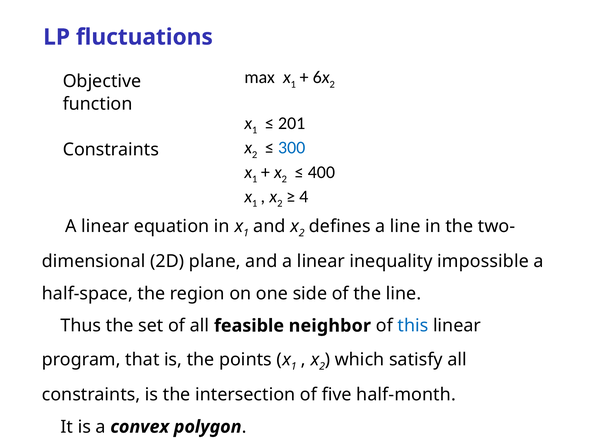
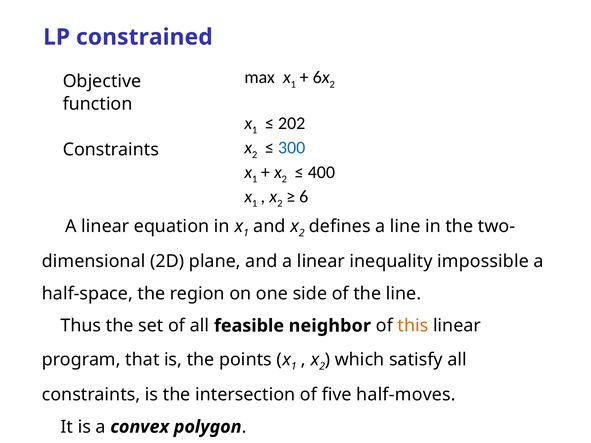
fluctuations: fluctuations -> constrained
201: 201 -> 202
4: 4 -> 6
this colour: blue -> orange
half-month: half-month -> half-moves
